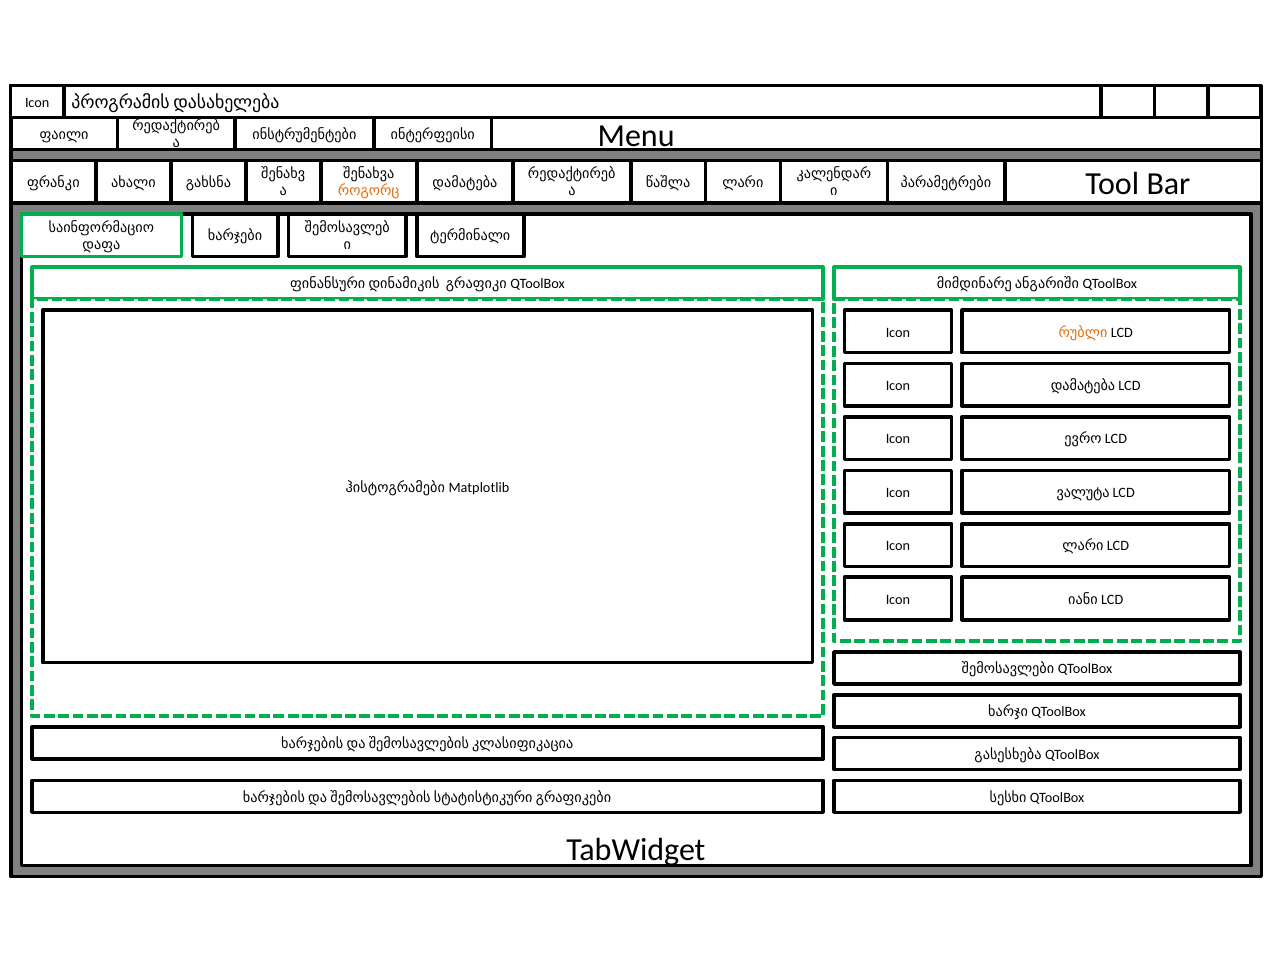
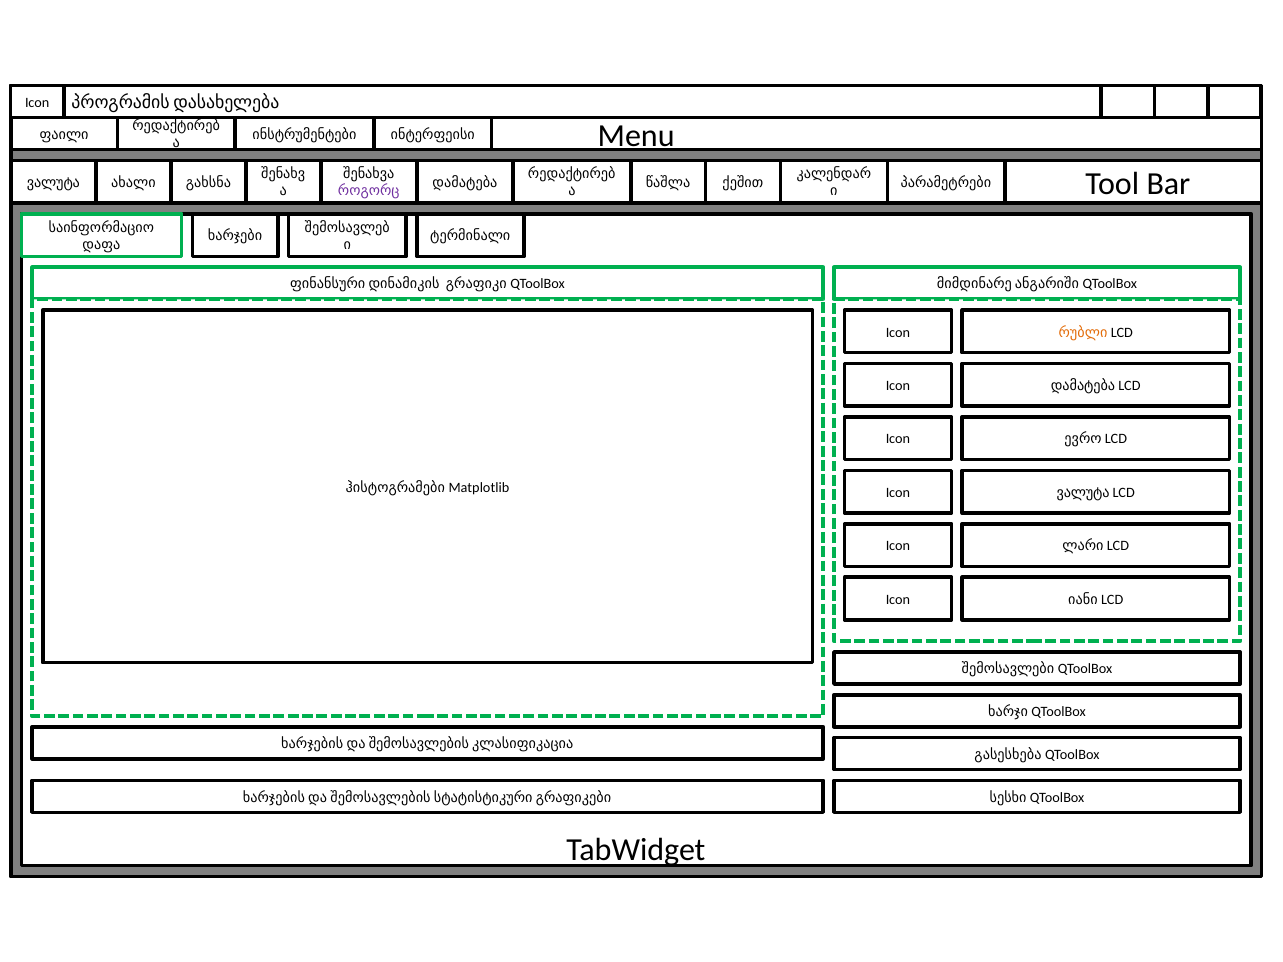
ფრანკი at (53, 183): ფრანკი -> ვალუტა
წაშლა ლარი: ლარი -> ქეშით
როგორც colour: orange -> purple
